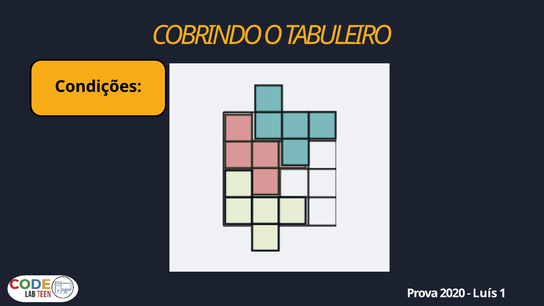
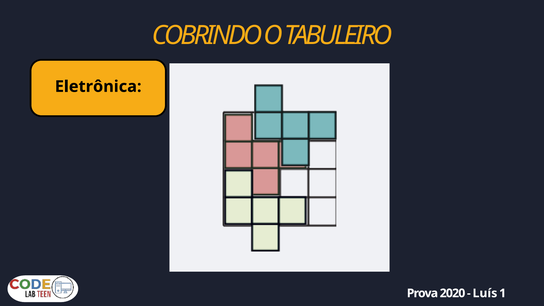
Condições: Condições -> Eletrônica
